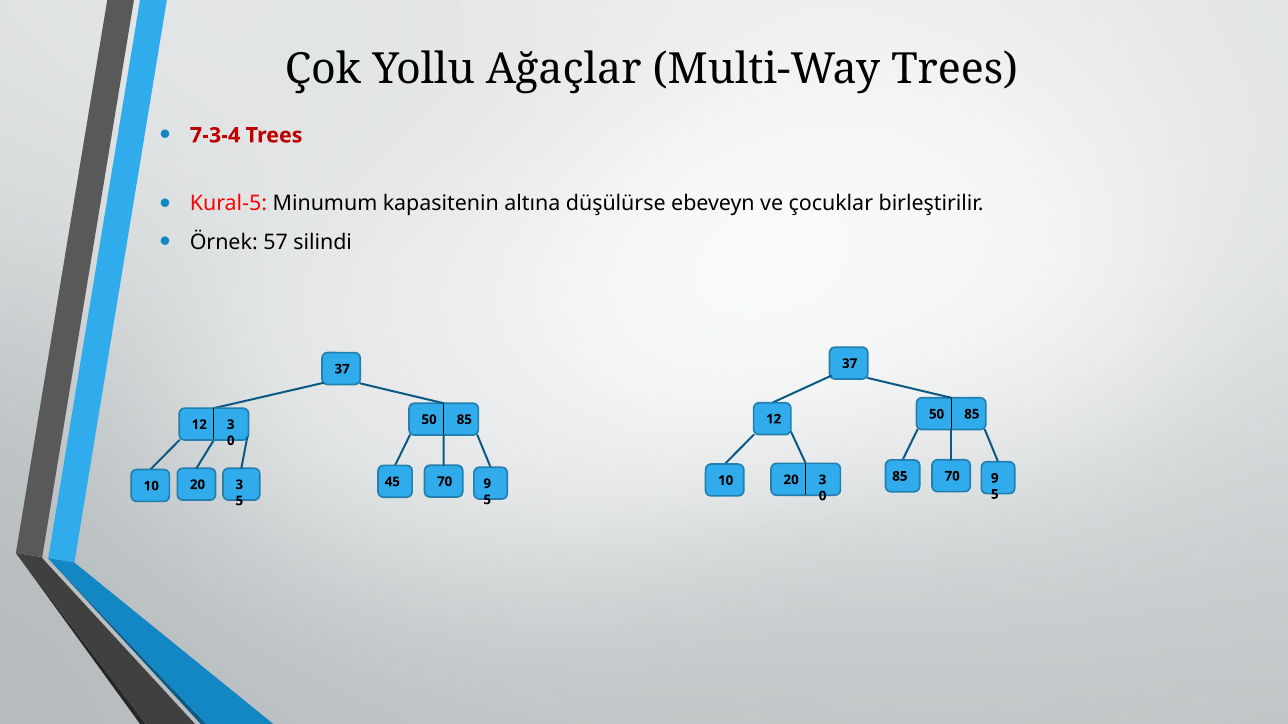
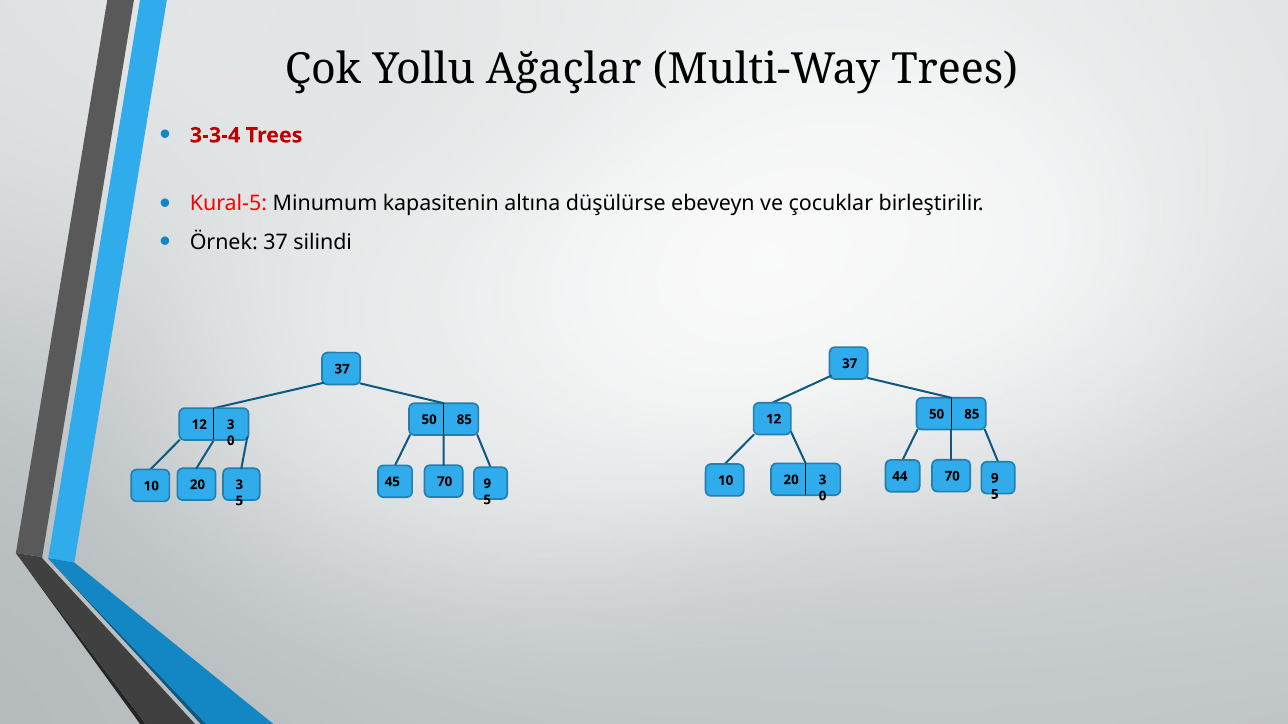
7-3-4: 7-3-4 -> 3-3-4
Örnek 57: 57 -> 37
10 85: 85 -> 44
